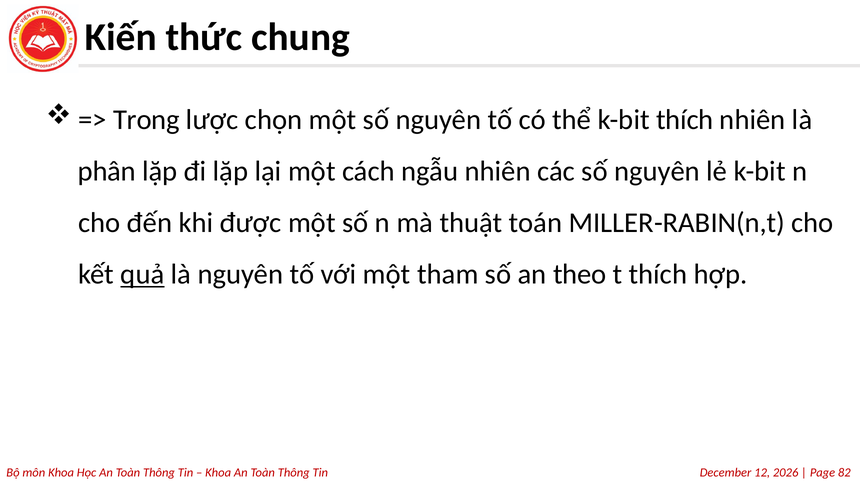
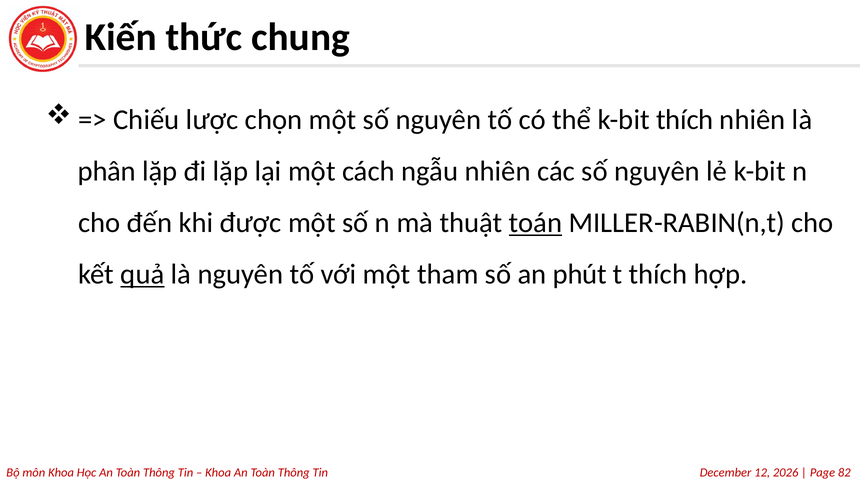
Trong: Trong -> Chiếu
toán underline: none -> present
theo: theo -> phút
